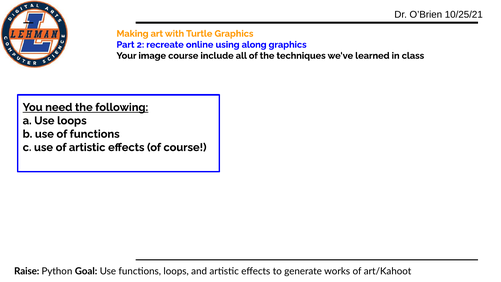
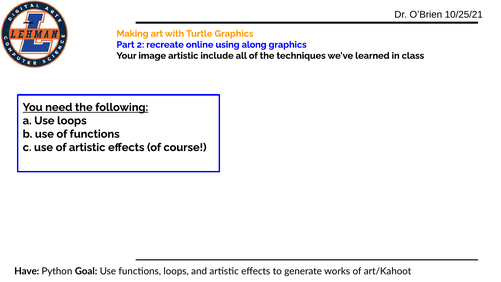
image course: course -> artistic
Raise: Raise -> Have
